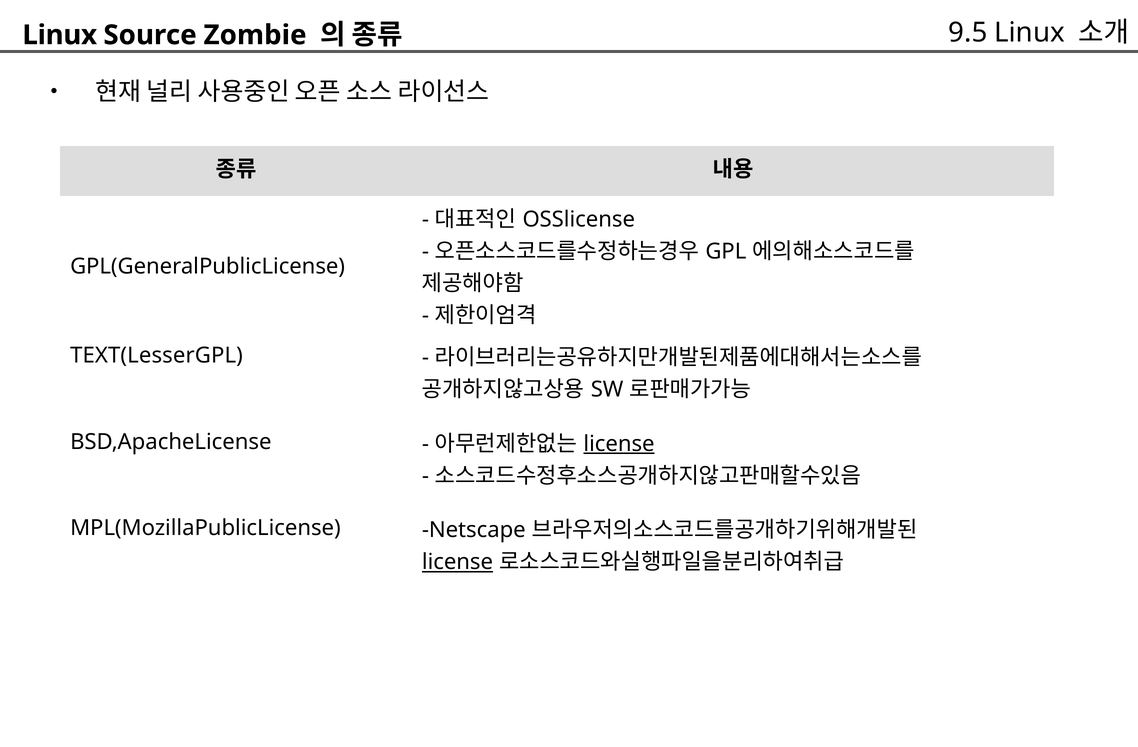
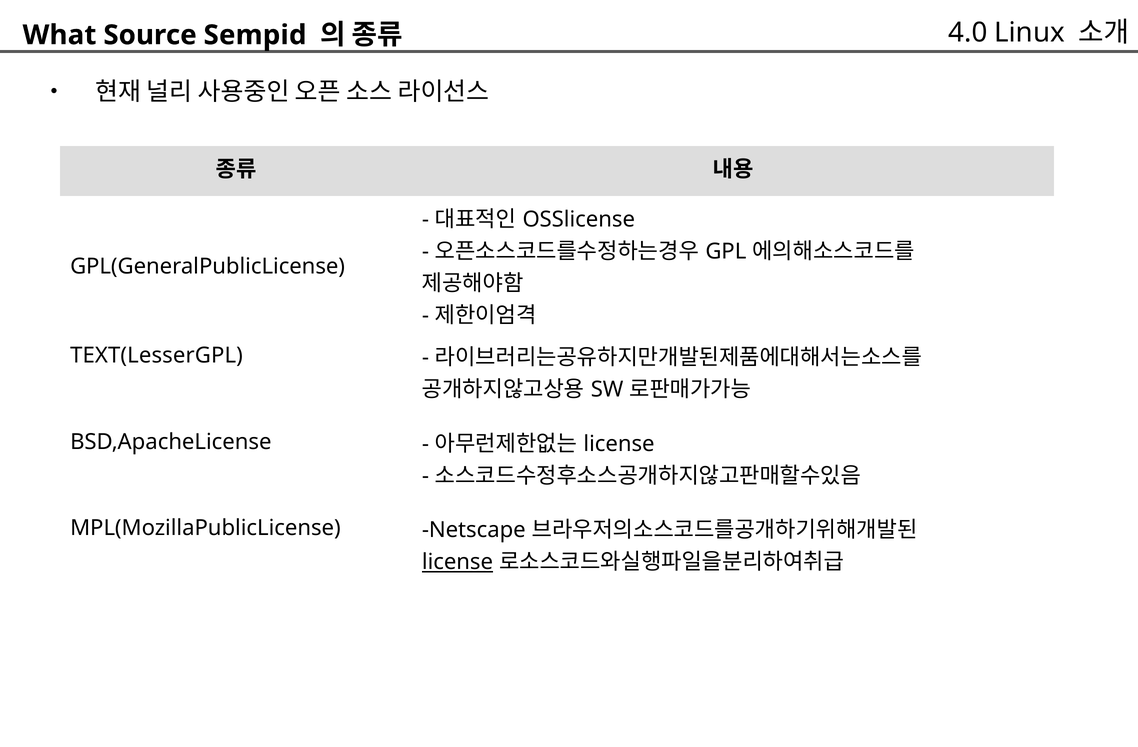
9.5: 9.5 -> 4.0
Linux at (60, 35): Linux -> What
Zombie: Zombie -> Sempid
license at (619, 444) underline: present -> none
